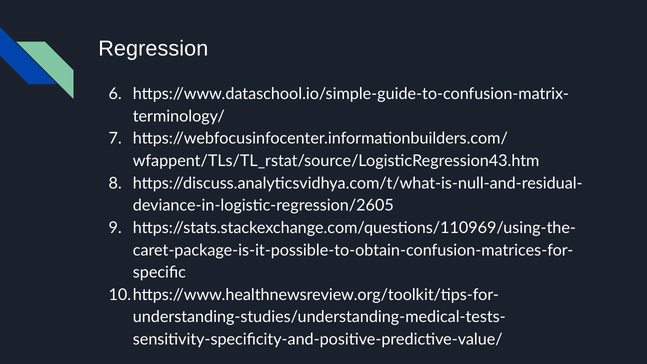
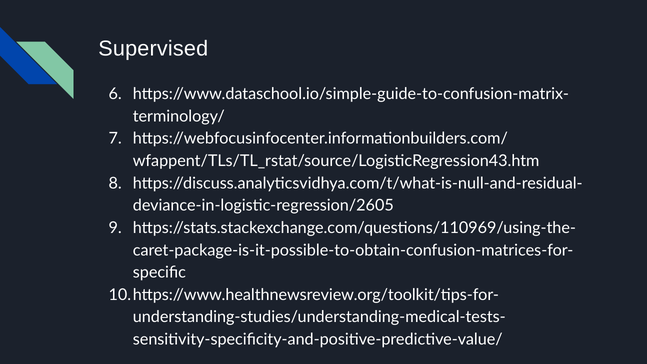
Regression: Regression -> Supervised
